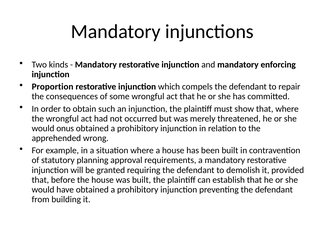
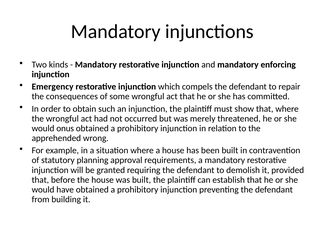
Proportion: Proportion -> Emergency
